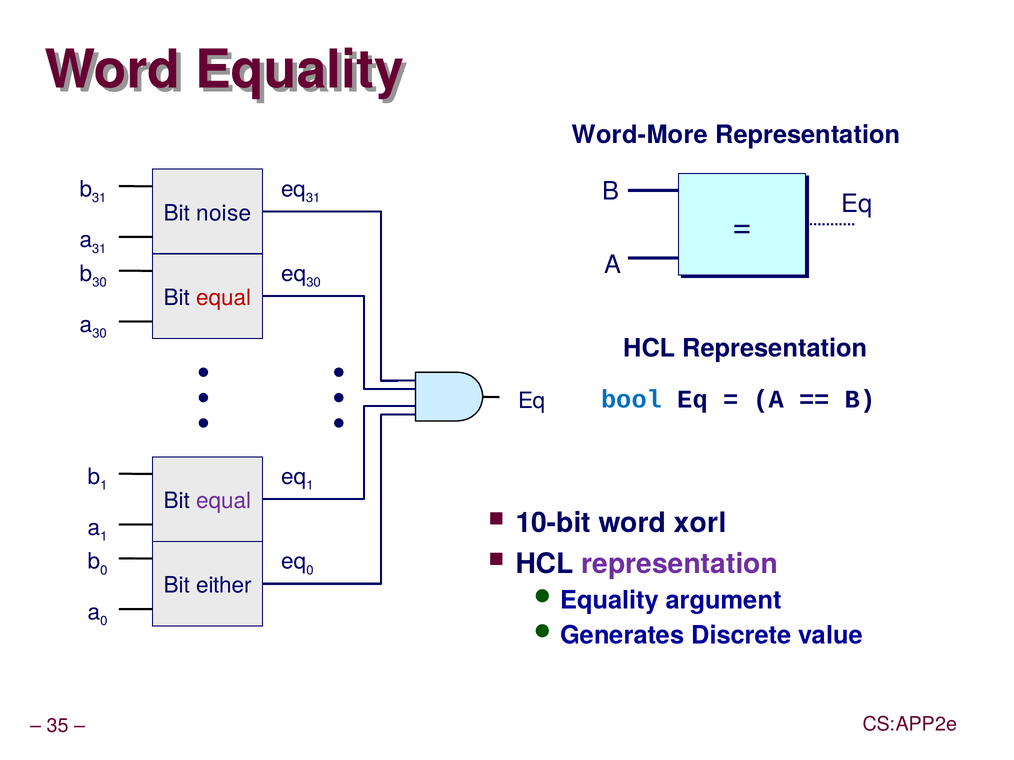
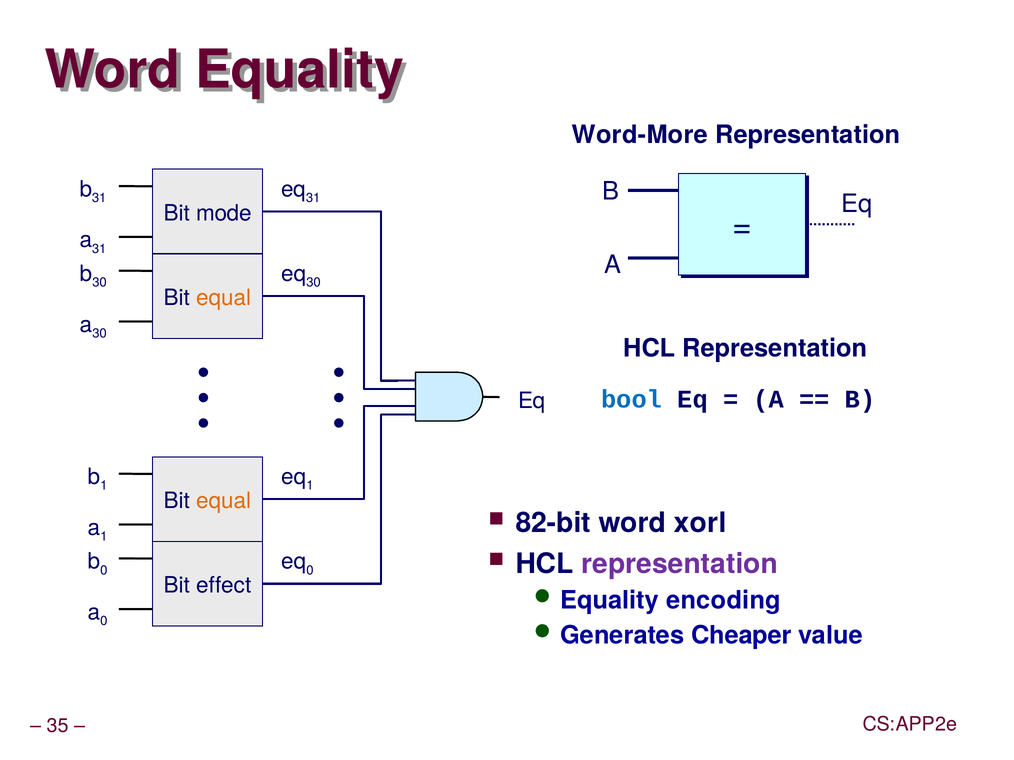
noise: noise -> mode
equal at (224, 298) colour: red -> orange
equal at (224, 501) colour: purple -> orange
10-bit: 10-bit -> 82-bit
either: either -> effect
argument: argument -> encoding
Discrete: Discrete -> Cheaper
